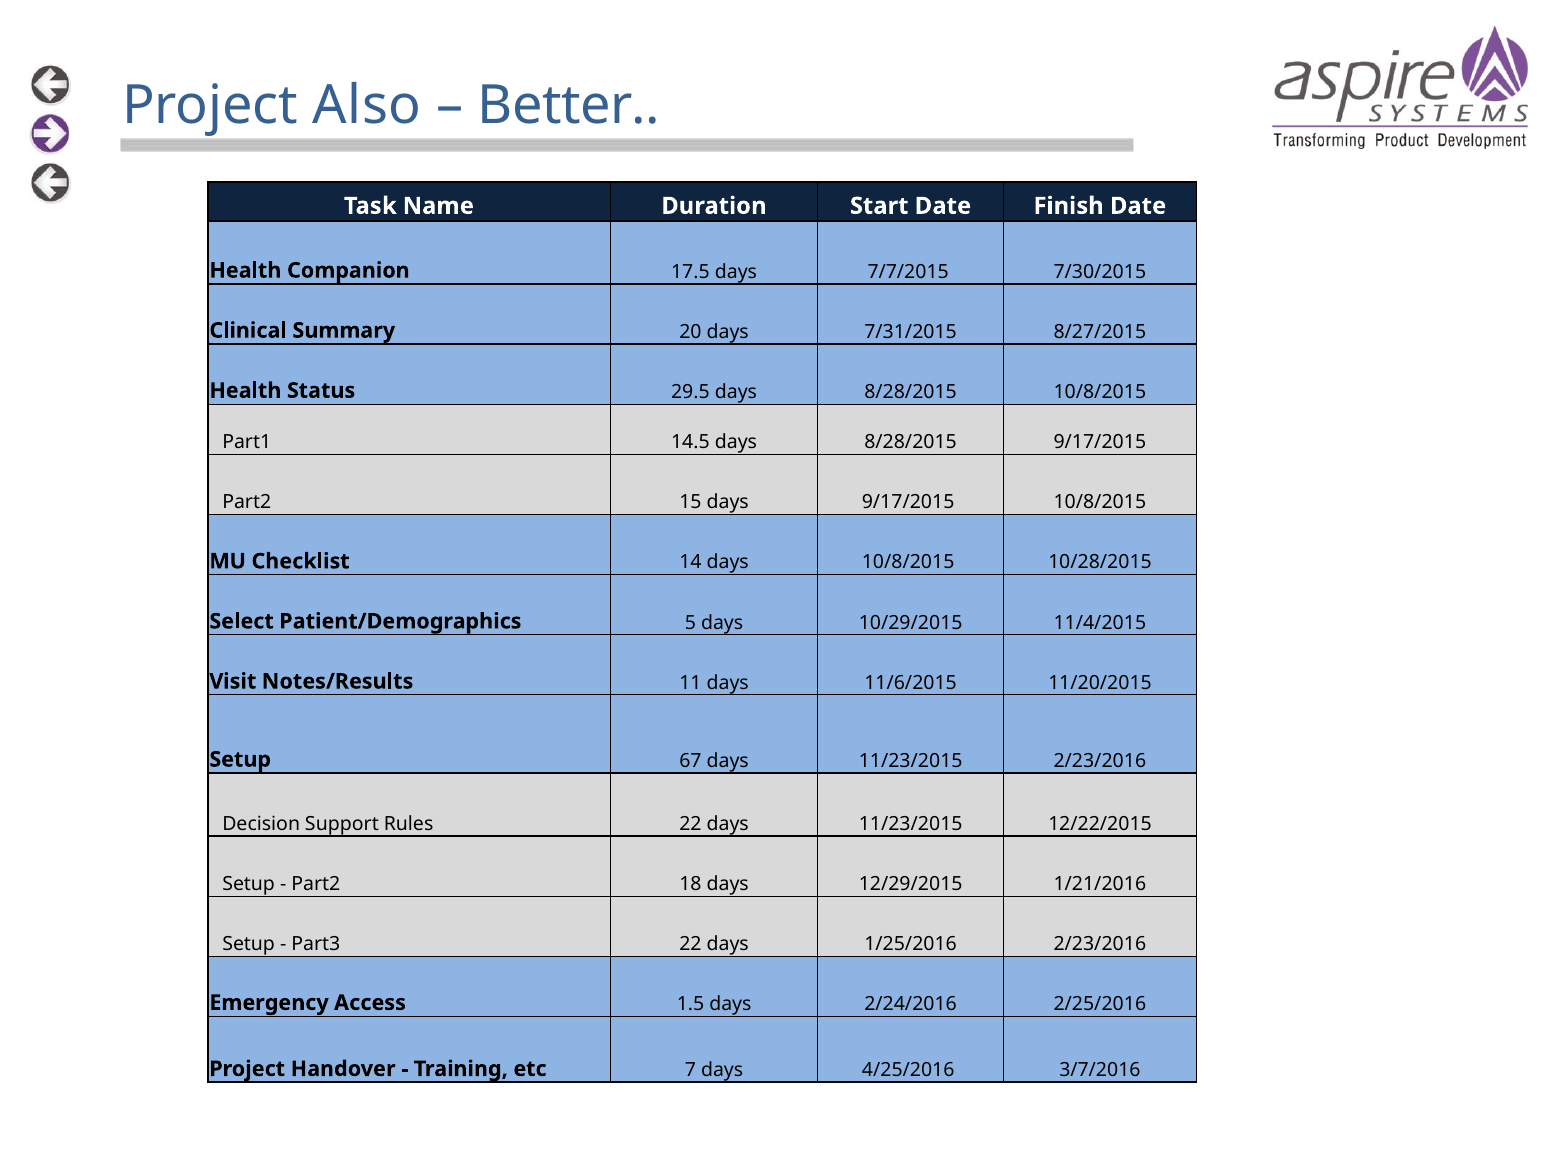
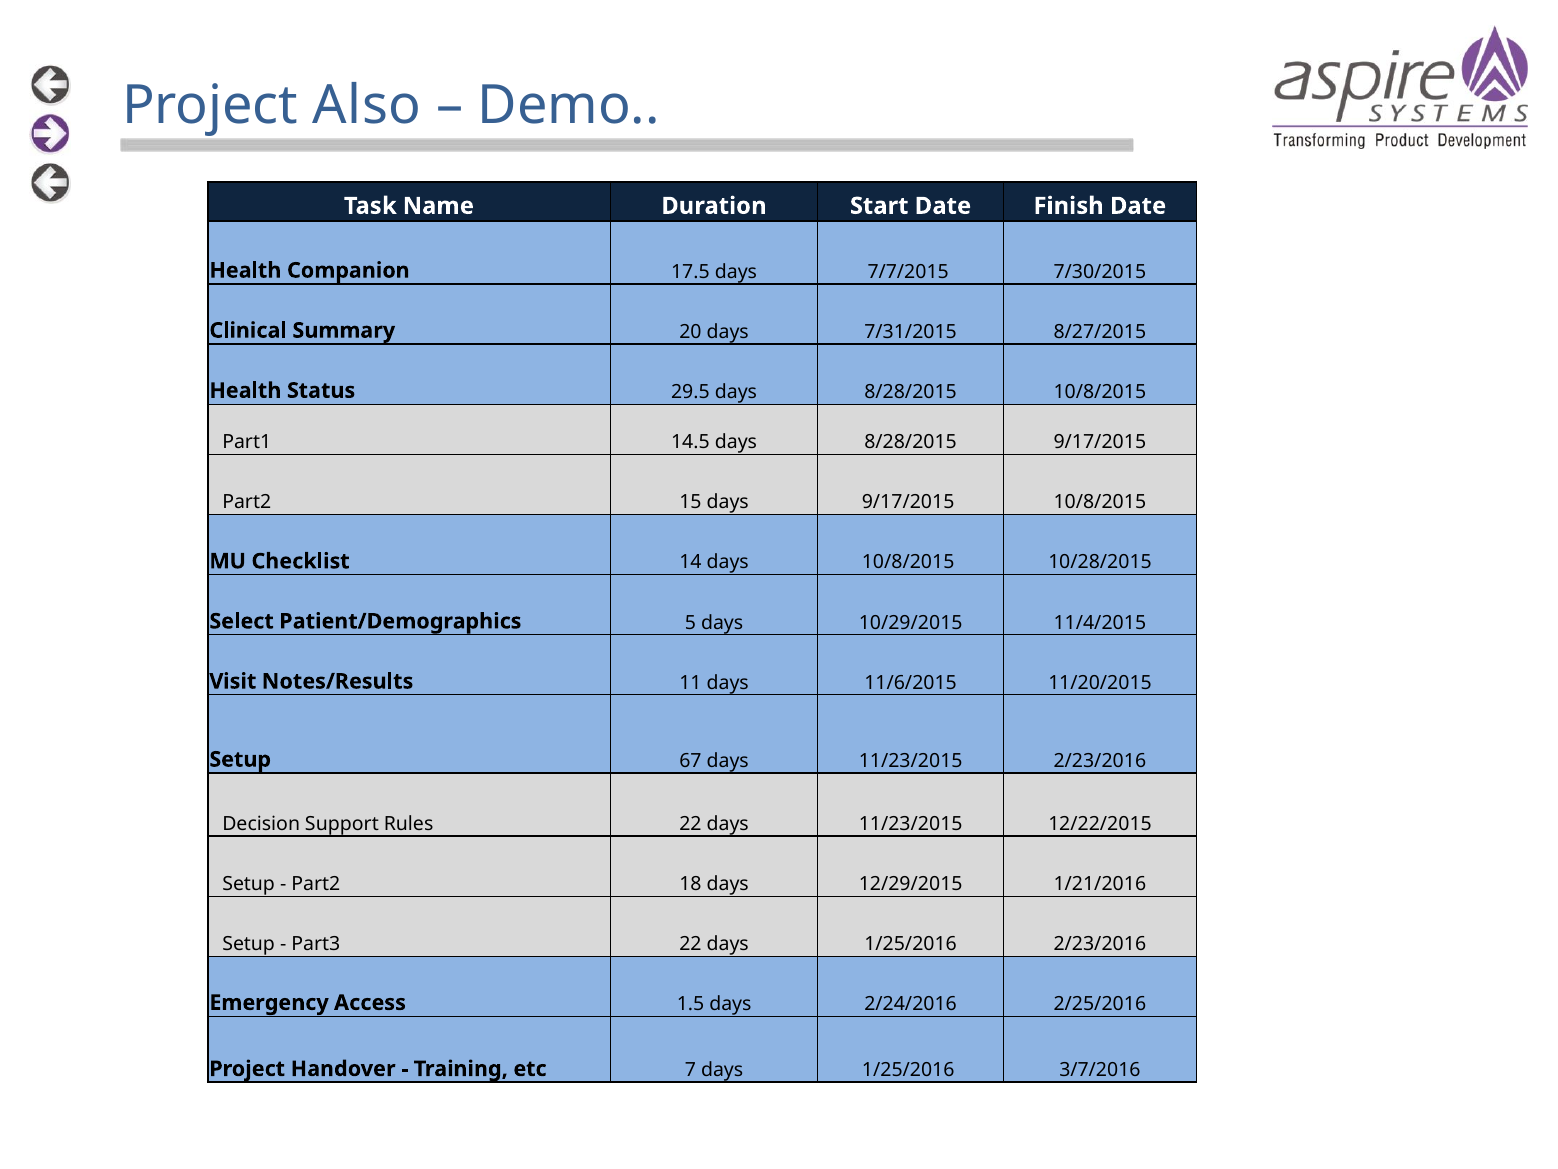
Better: Better -> Demo
7 days 4/25/2016: 4/25/2016 -> 1/25/2016
